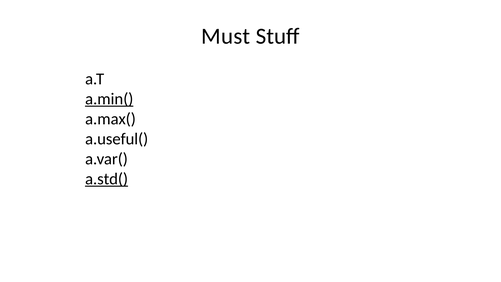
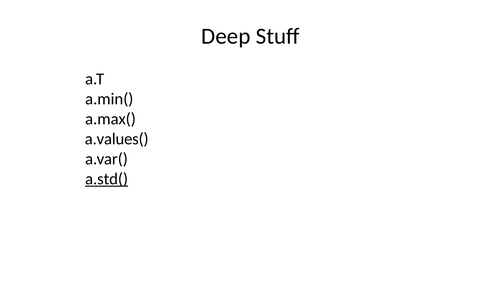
Must: Must -> Deep
a.min( underline: present -> none
a.useful(: a.useful( -> a.values(
